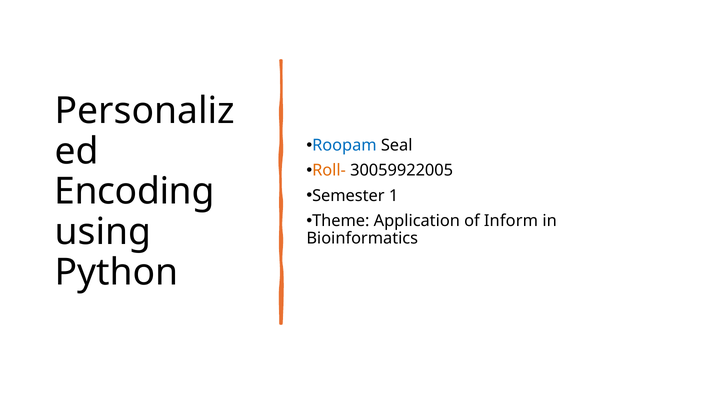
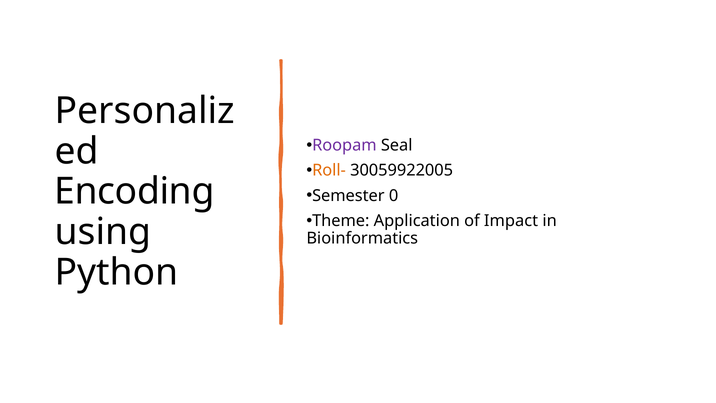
Roopam colour: blue -> purple
1: 1 -> 0
Inform: Inform -> Impact
